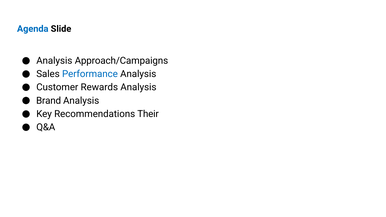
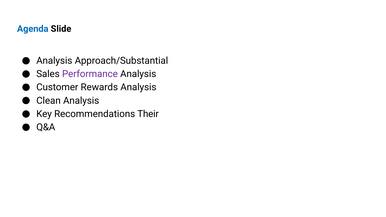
Approach/Campaigns: Approach/Campaigns -> Approach/Substantial
Performance colour: blue -> purple
Brand: Brand -> Clean
